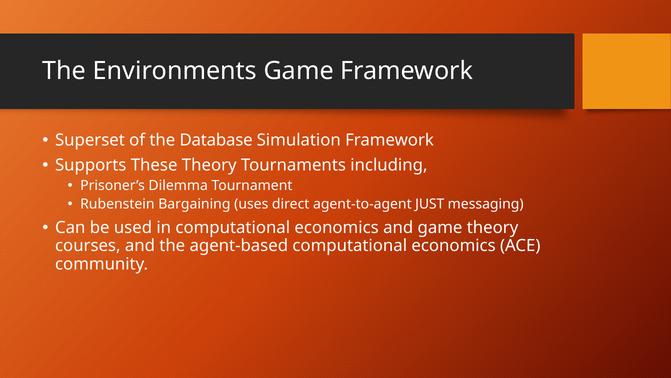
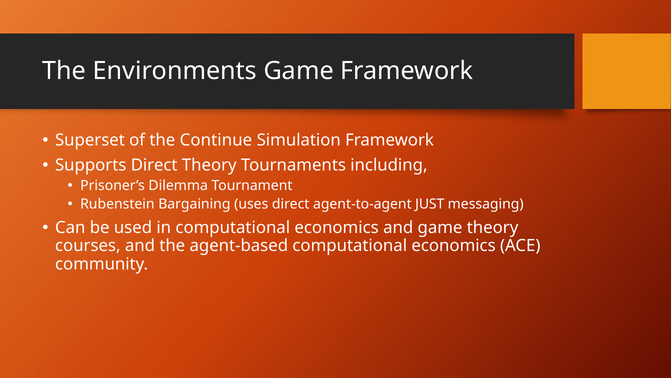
Database: Database -> Continue
Supports These: These -> Direct
